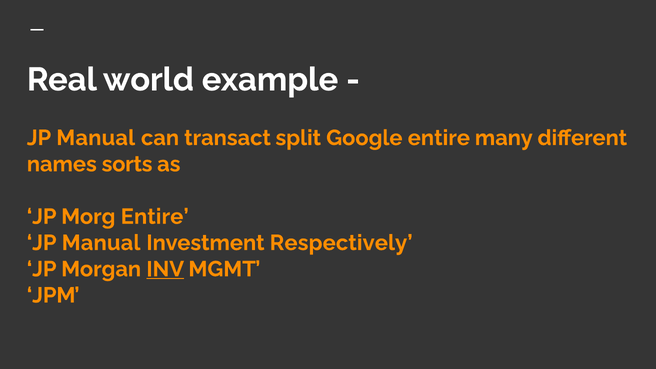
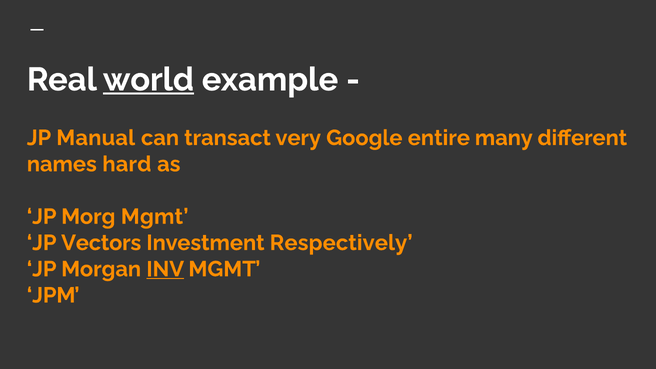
world underline: none -> present
split: split -> very
sorts: sorts -> hard
Morg Entire: Entire -> Mgmt
Manual at (101, 243): Manual -> Vectors
